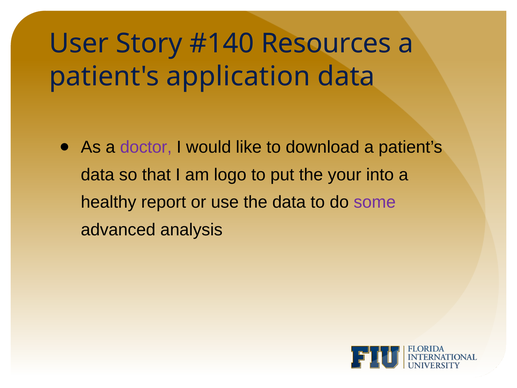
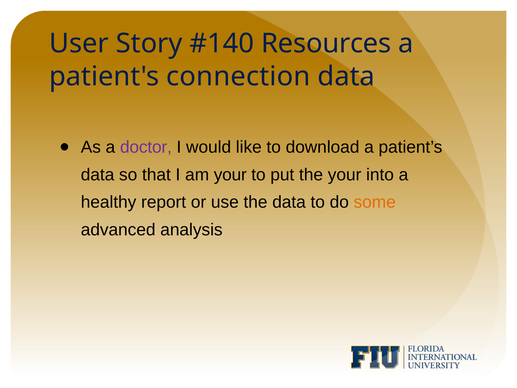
application: application -> connection
am logo: logo -> your
some colour: purple -> orange
